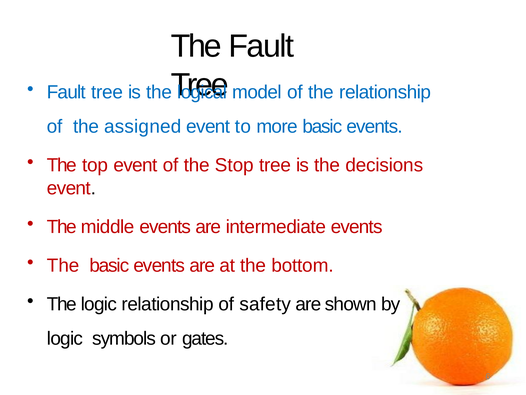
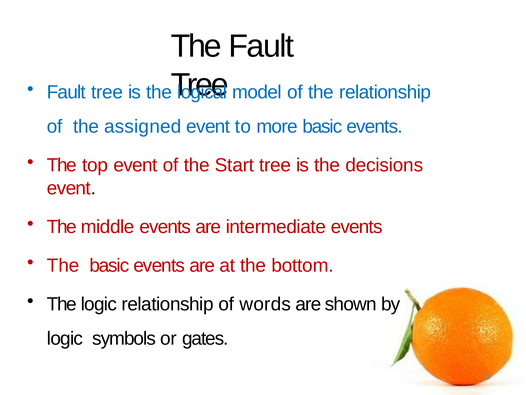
Stop: Stop -> Start
safety: safety -> words
